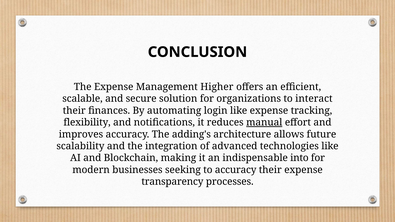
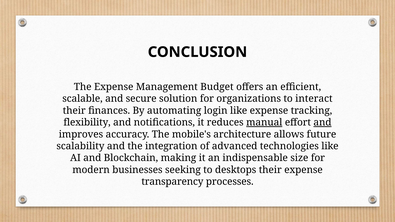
Higher: Higher -> Budget
and at (322, 123) underline: none -> present
adding's: adding's -> mobile's
into: into -> size
to accuracy: accuracy -> desktops
